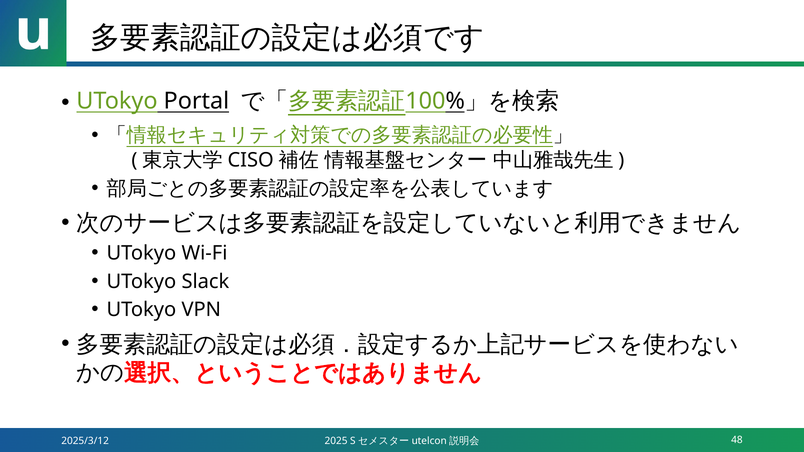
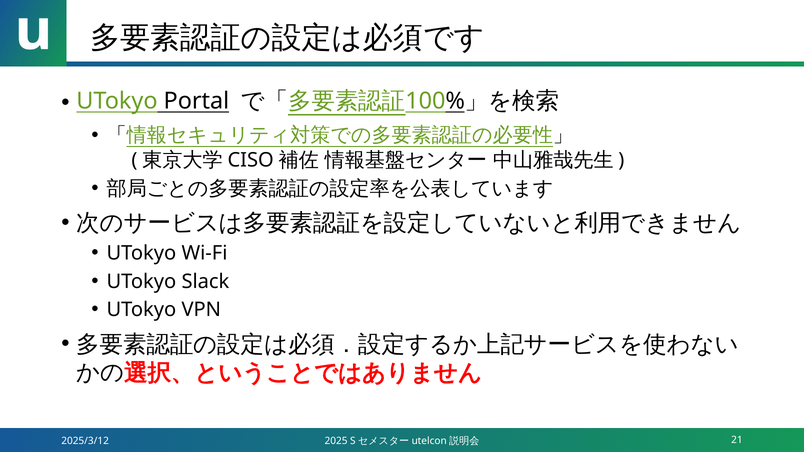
48: 48 -> 21
